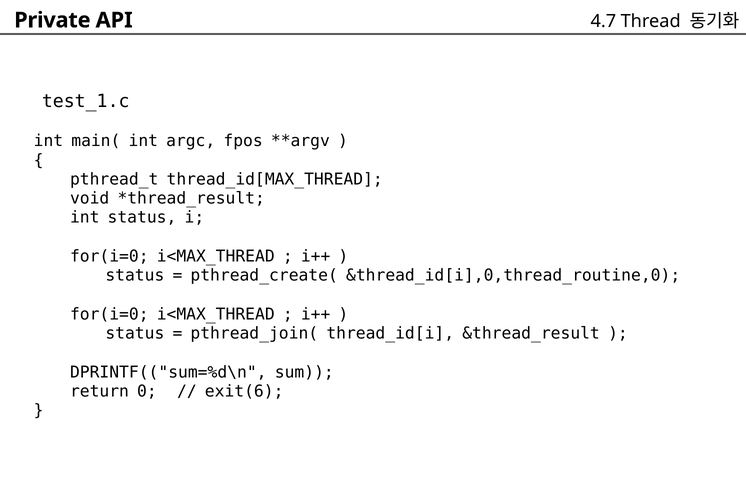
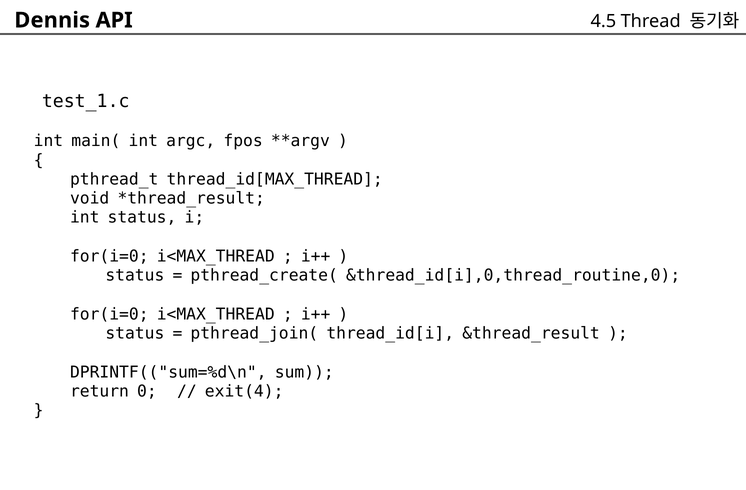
Private: Private -> Dennis
4.7: 4.7 -> 4.5
exit(6: exit(6 -> exit(4
